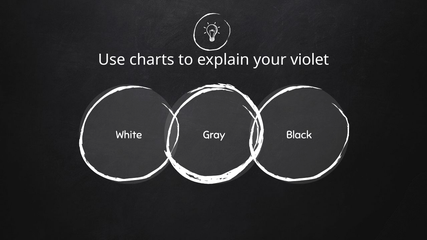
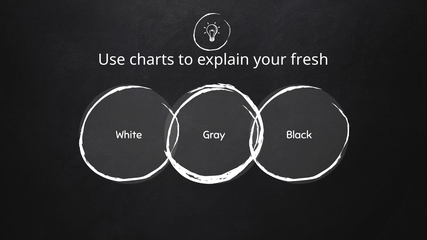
violet: violet -> fresh
